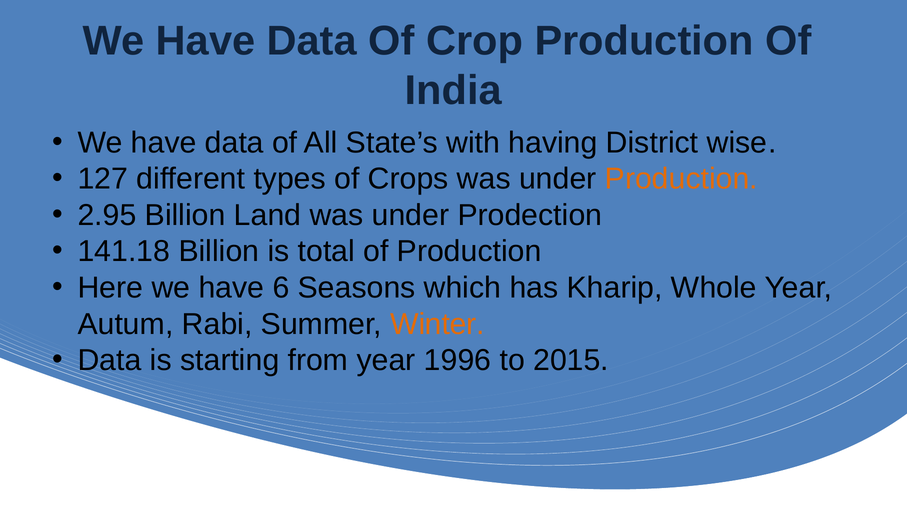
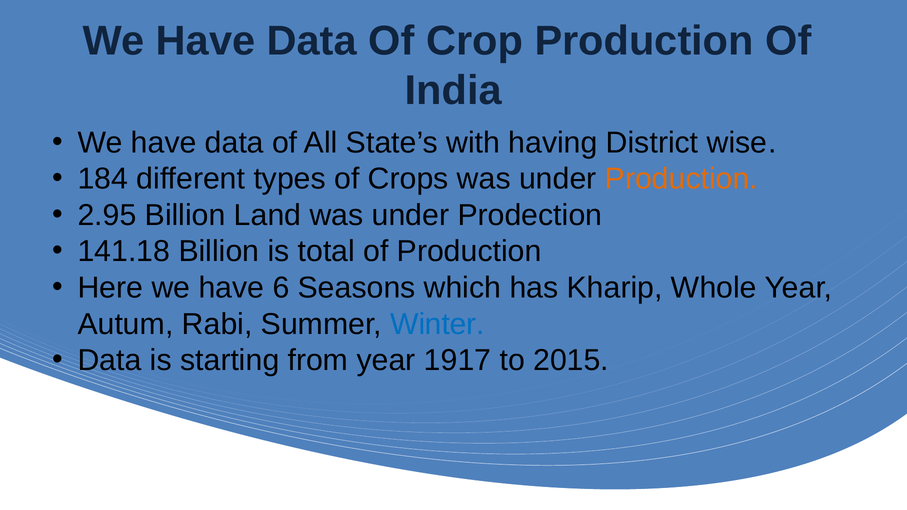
127: 127 -> 184
Winter colour: orange -> blue
1996: 1996 -> 1917
